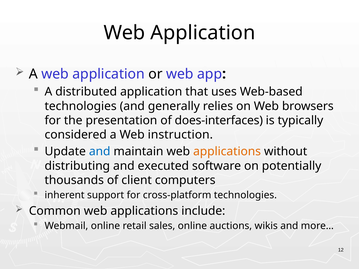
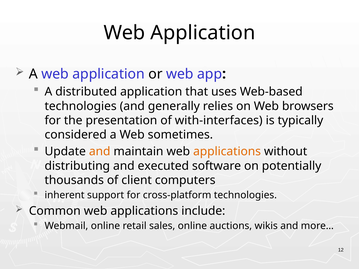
does-interfaces: does-interfaces -> with-interfaces
instruction: instruction -> sometimes
and at (100, 152) colour: blue -> orange
